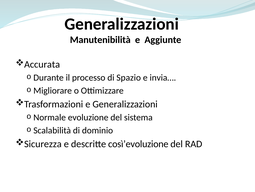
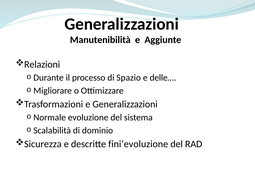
Accurata: Accurata -> Relazioni
invia…: invia… -> delle…
così’evoluzione: così’evoluzione -> fini’evoluzione
